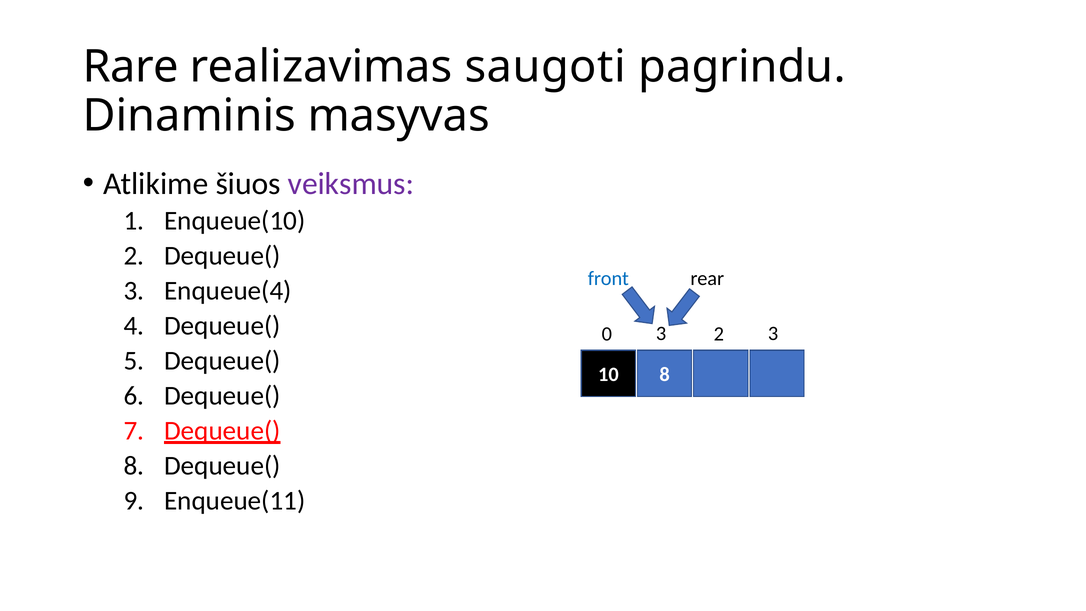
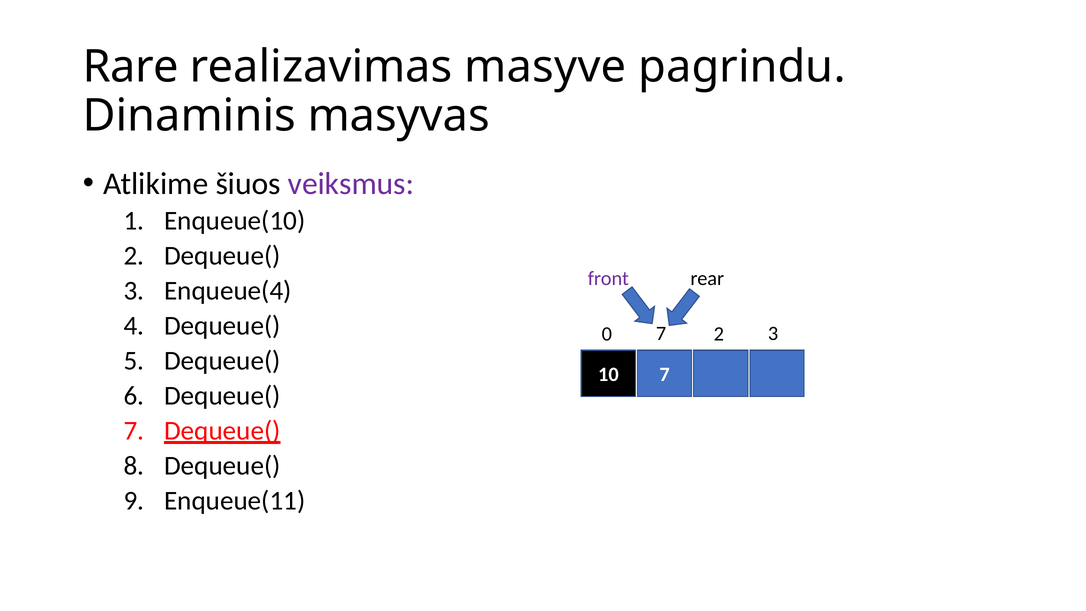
saugoti: saugoti -> masyve
front colour: blue -> purple
0 3: 3 -> 7
10 8: 8 -> 7
